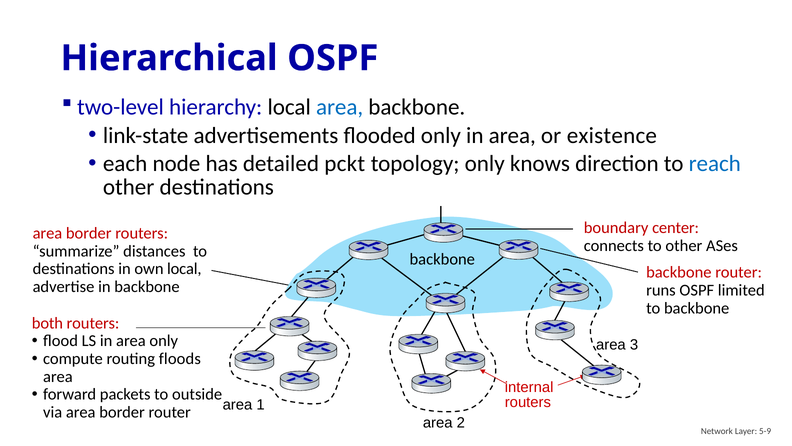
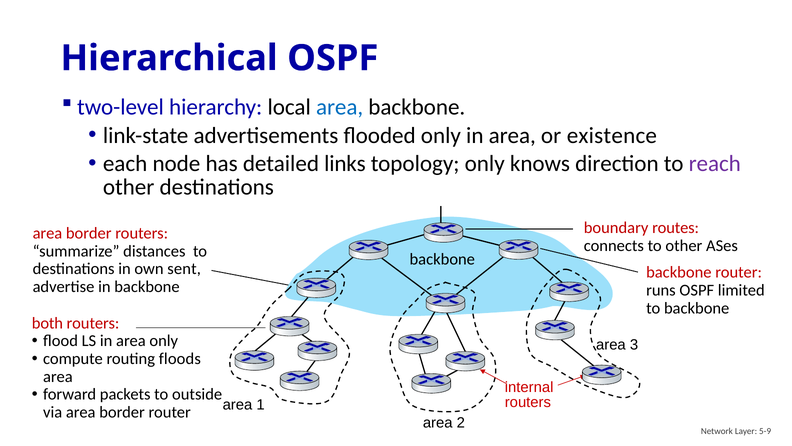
pckt: pckt -> links
reach colour: blue -> purple
center: center -> routes
own local: local -> sent
